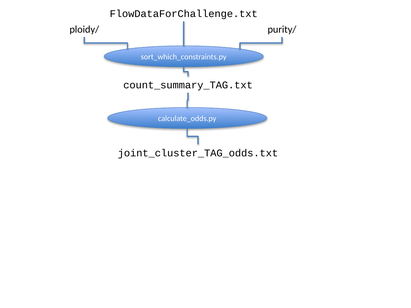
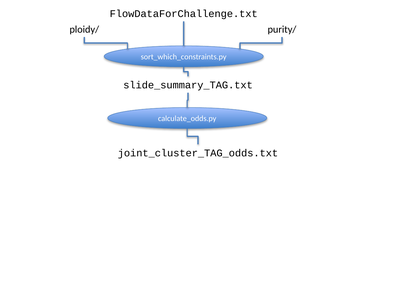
count_summary_TAG.txt: count_summary_TAG.txt -> slide_summary_TAG.txt
